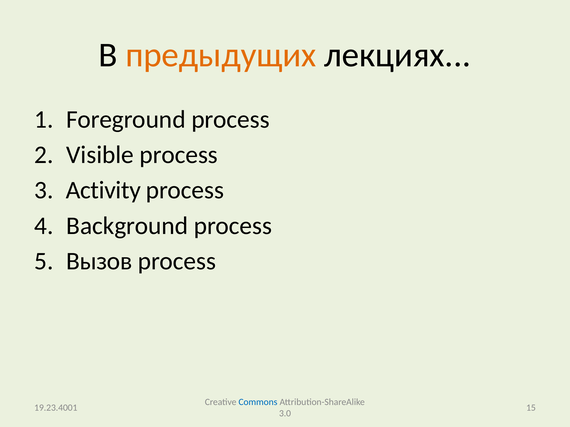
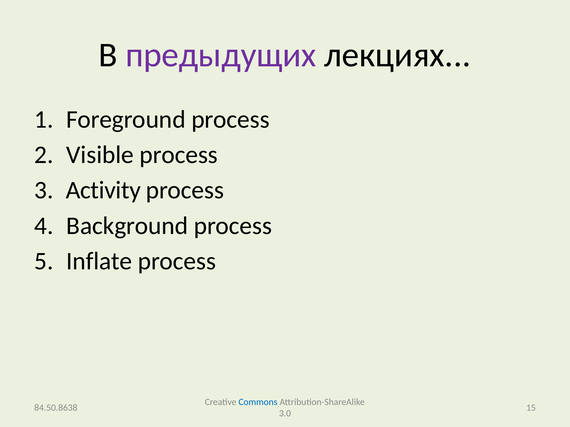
предыдущих colour: orange -> purple
Вызов: Вызов -> Inflate
19.23.4001: 19.23.4001 -> 84.50.8638
